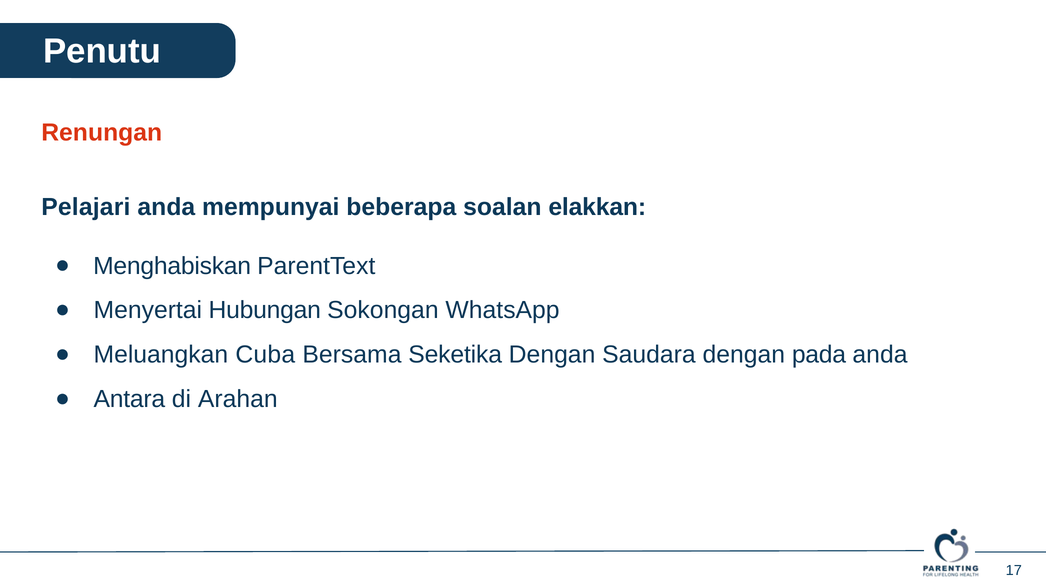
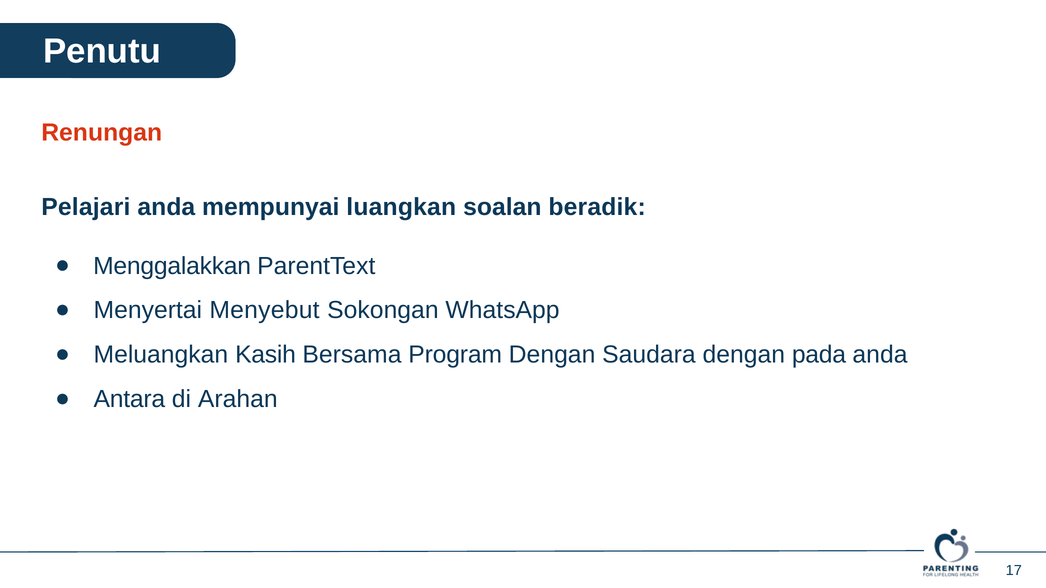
beberapa: beberapa -> luangkan
elakkan: elakkan -> beradik
Menghabiskan: Menghabiskan -> Menggalakkan
Hubungan: Hubungan -> Menyebut
Cuba: Cuba -> Kasih
Seketika: Seketika -> Program
